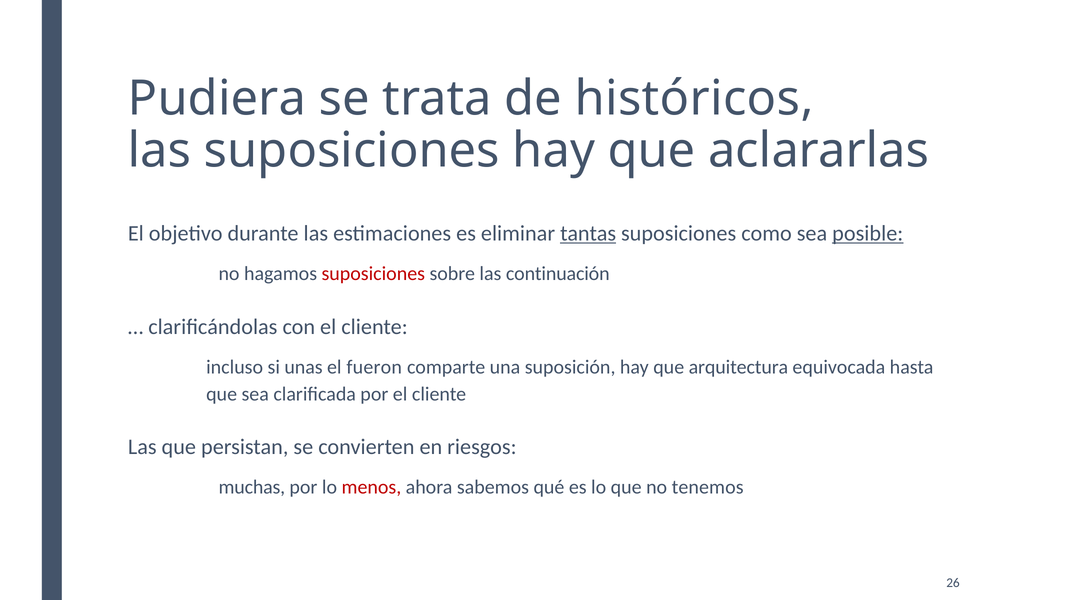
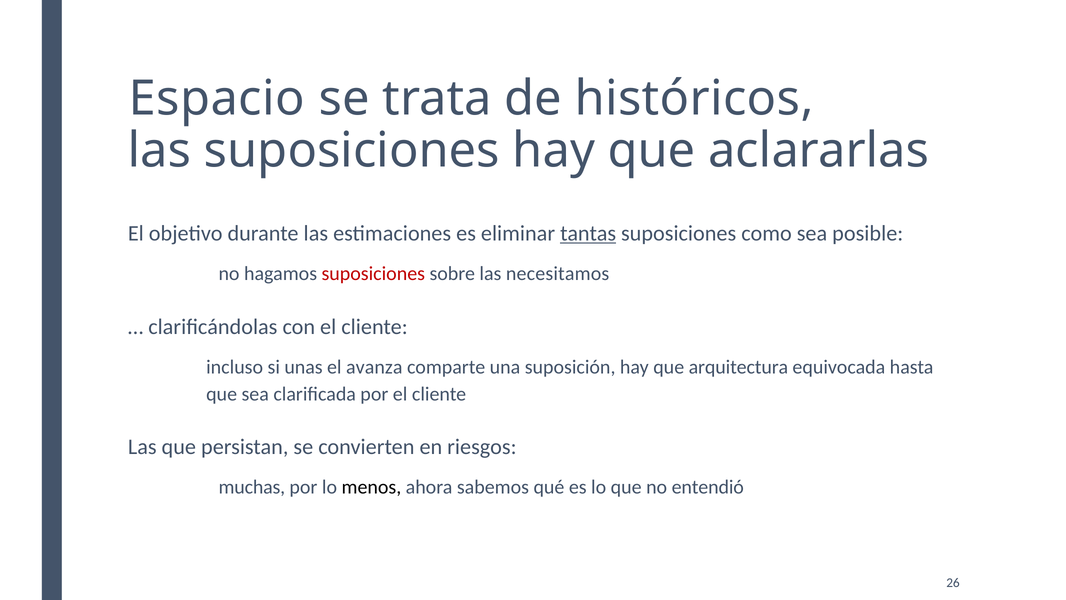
Pudiera: Pudiera -> Espacio
posible underline: present -> none
continuación: continuación -> necesitamos
fueron: fueron -> avanza
menos colour: red -> black
tenemos: tenemos -> entendió
